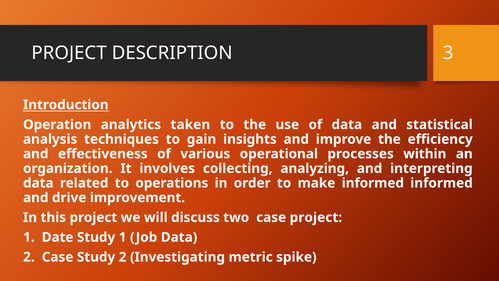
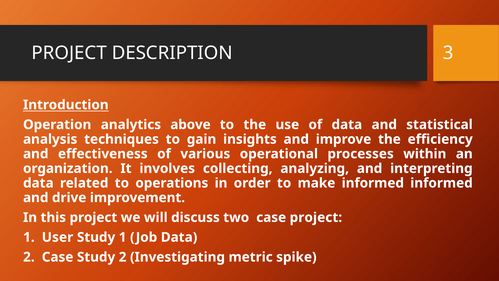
taken: taken -> above
Date: Date -> User
